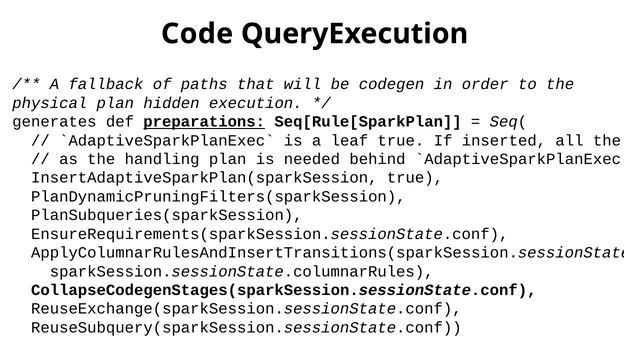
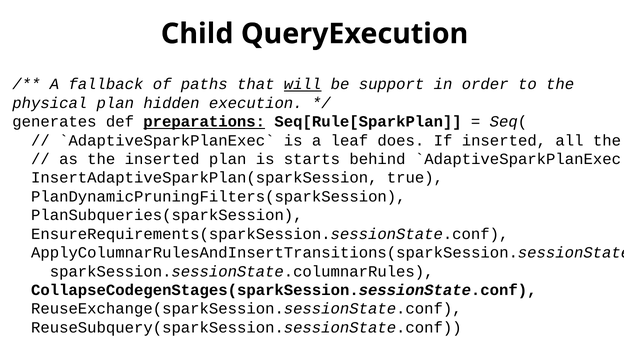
Code: Code -> Child
will at (303, 84) underline: none -> present
codegen: codegen -> support
leaf true: true -> does
the handling: handling -> inserted
needed: needed -> starts
